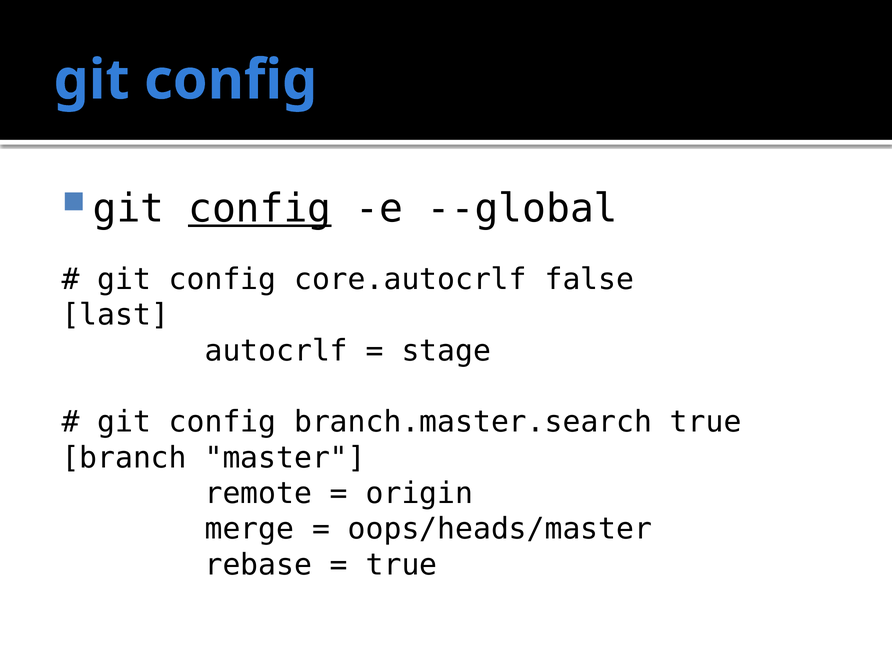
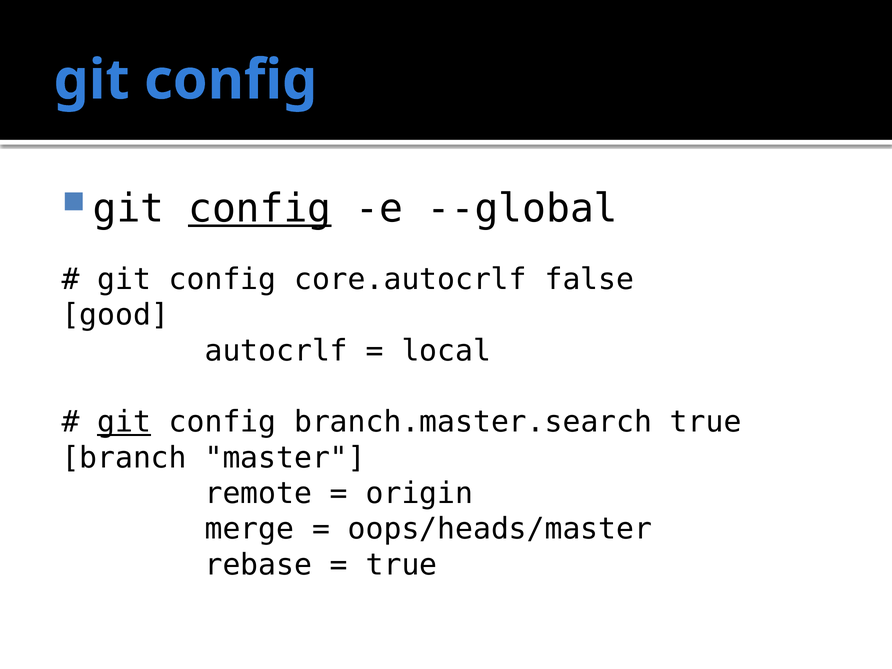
last: last -> good
stage: stage -> local
git at (124, 422) underline: none -> present
